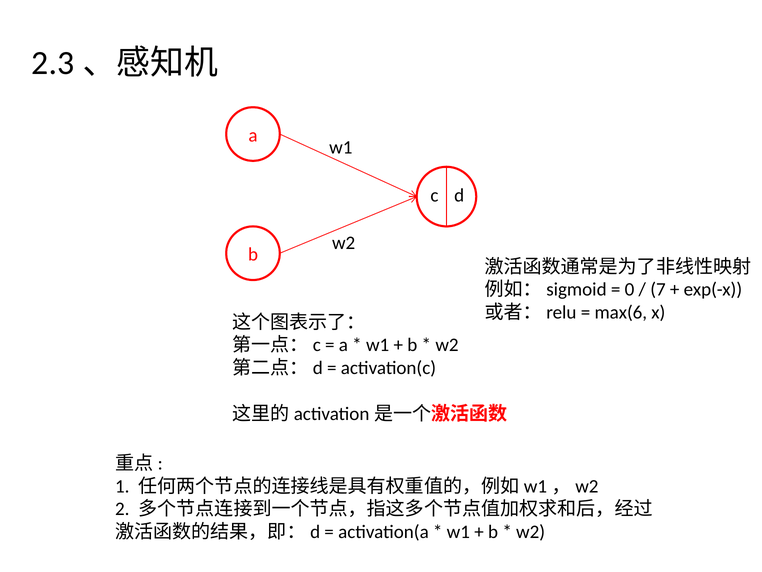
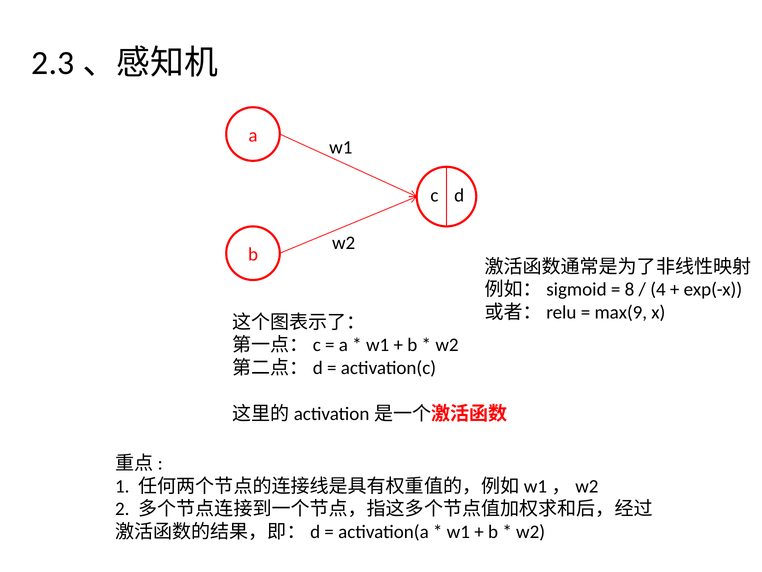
0: 0 -> 8
7: 7 -> 4
max(6: max(6 -> max(9
